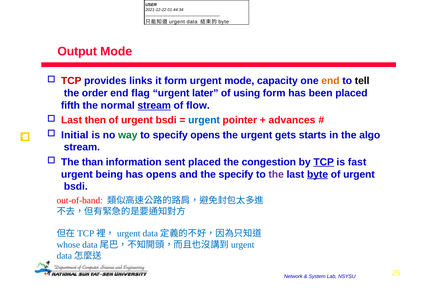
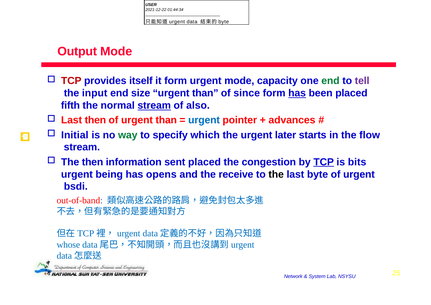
links: links -> itself
end at (330, 81) colour: orange -> green
tell colour: black -> purple
order: order -> input
flag: flag -> size
later at (205, 93): later -> than
using: using -> since
has at (297, 93) underline: none -> present
flow: flow -> also
bsdi at (166, 120): bsdi -> than
specify opens: opens -> which
gets: gets -> later
algo: algo -> flow
The than: than -> then
fast: fast -> bits
the specify: specify -> receive
the at (276, 174) colour: purple -> black
byte at (318, 174) underline: present -> none
